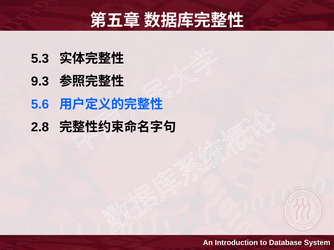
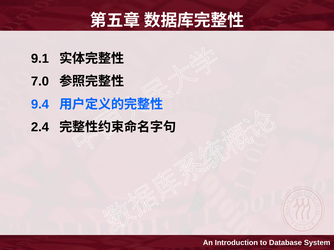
5.3: 5.3 -> 9.1
9.3: 9.3 -> 7.0
5.6: 5.6 -> 9.4
2.8: 2.8 -> 2.4
